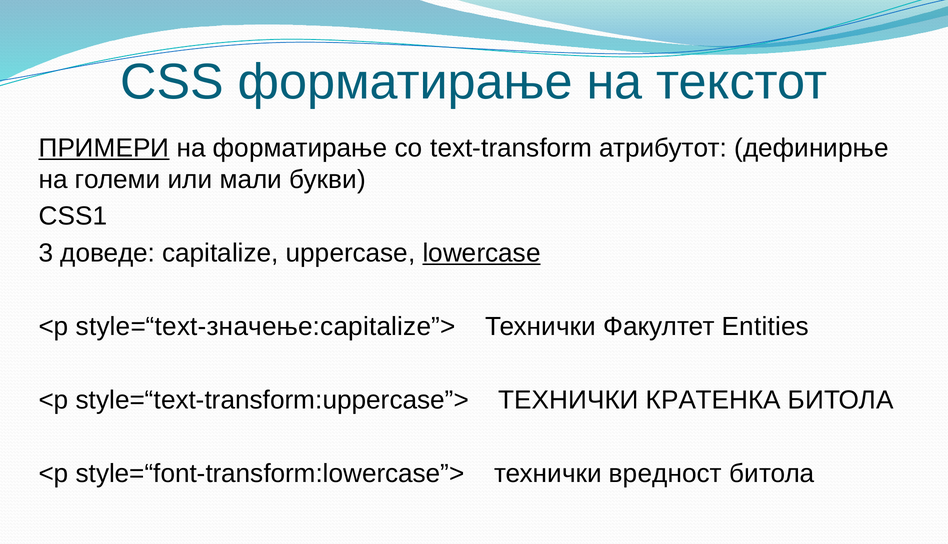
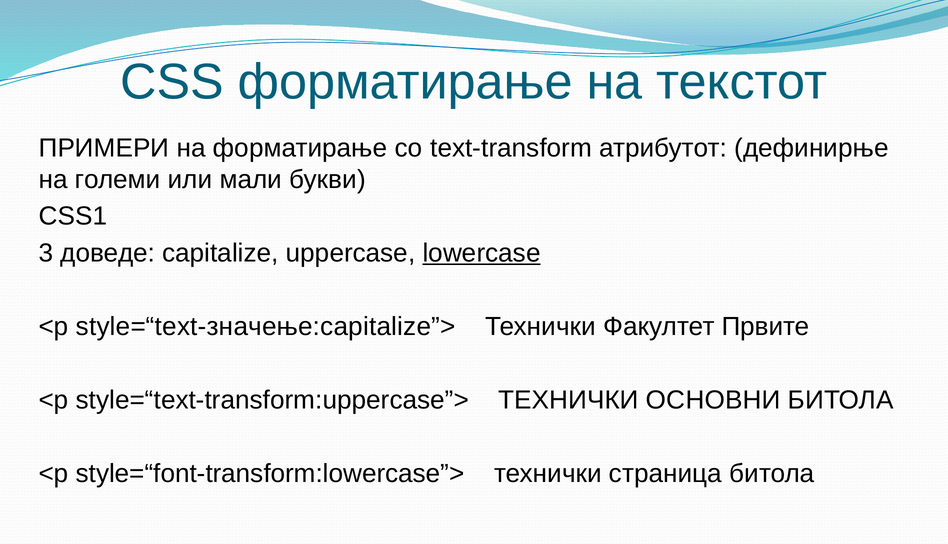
ПРИМЕРИ underline: present -> none
Entities: Entities -> Првите
КРАТЕНКА: КРАТЕНКА -> ОСНОВНИ
вредност: вредност -> страница
